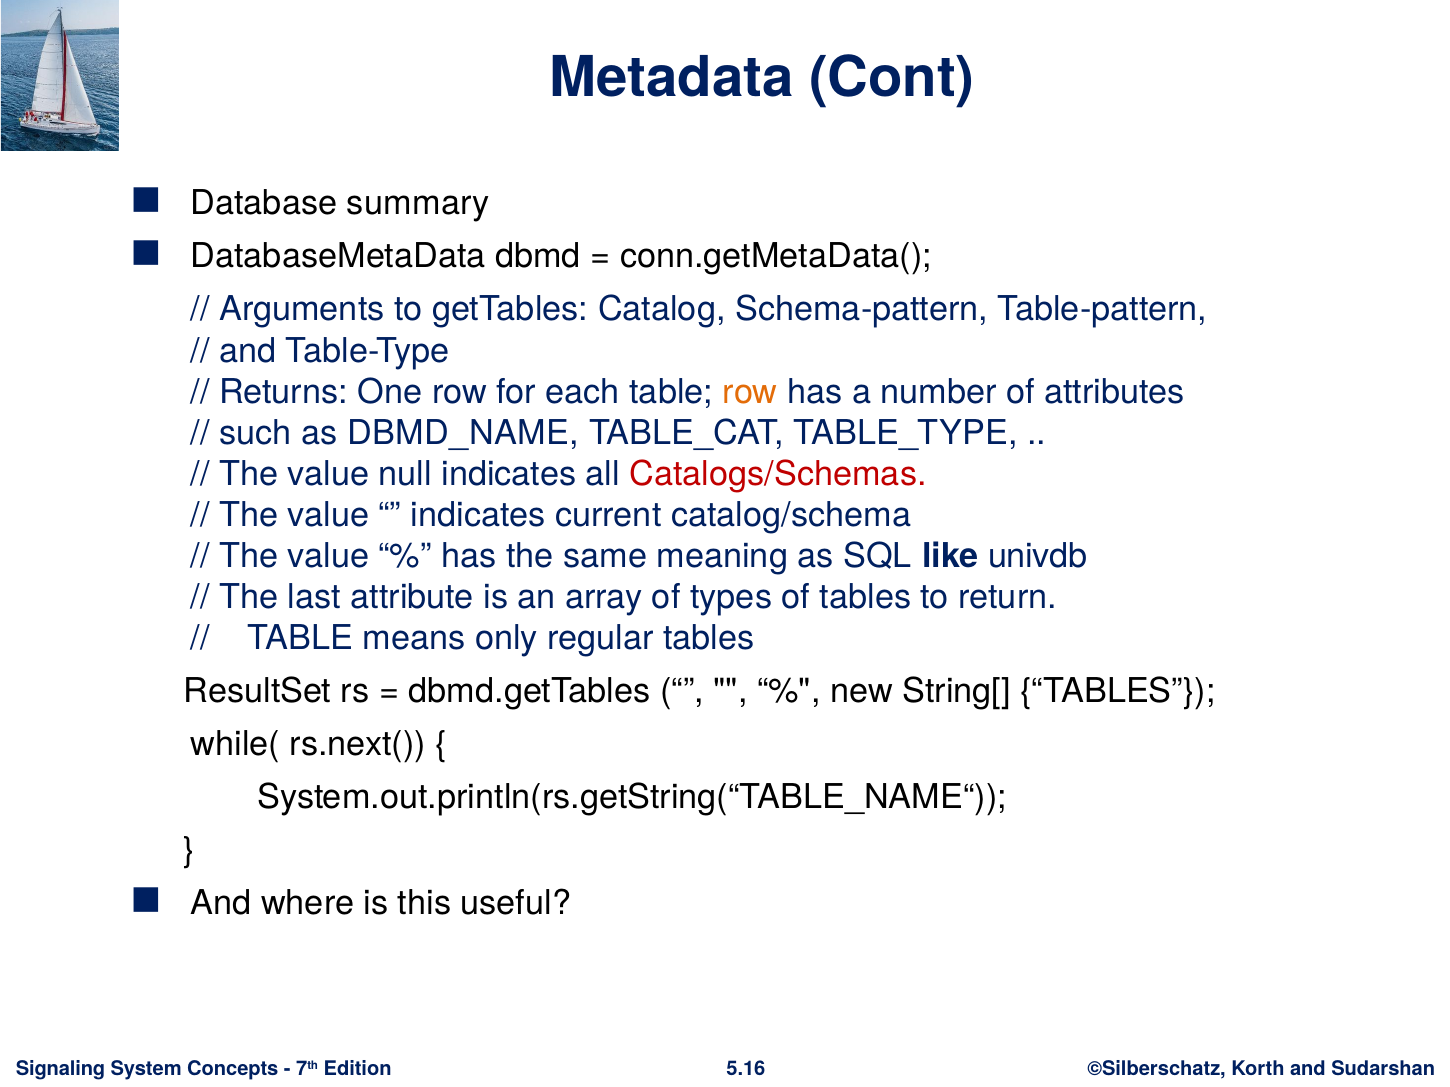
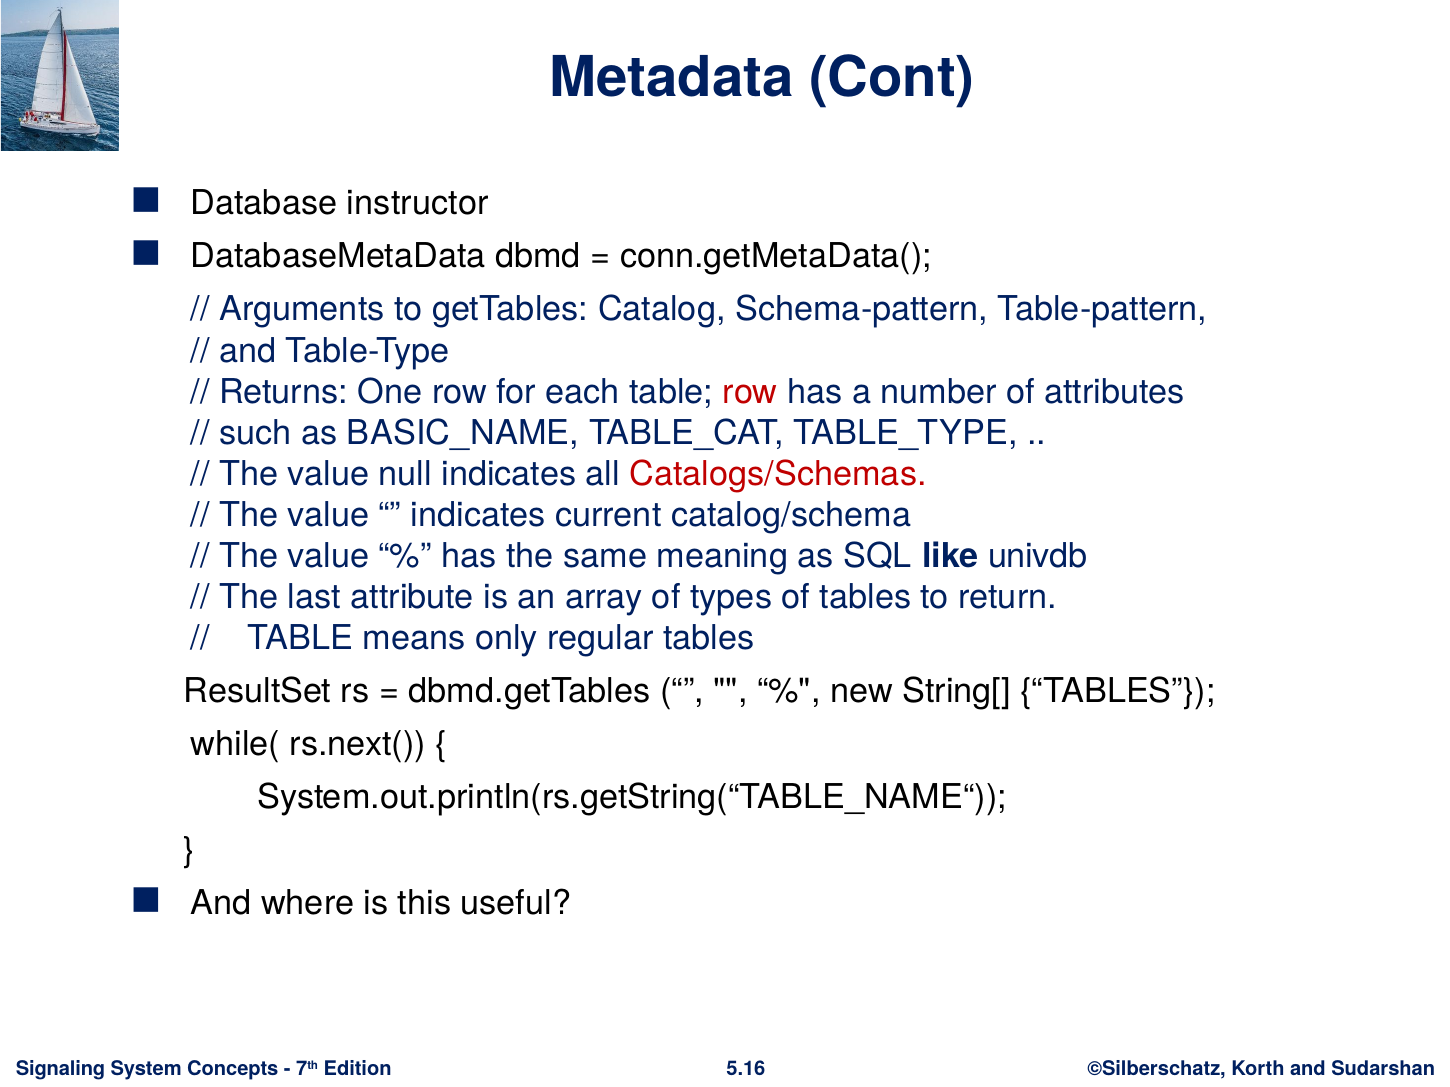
summary: summary -> instructor
row at (750, 392) colour: orange -> red
DBMD_NAME: DBMD_NAME -> BASIC_NAME
